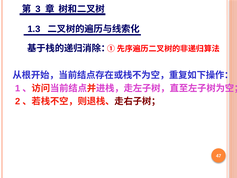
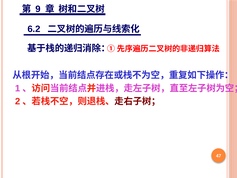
3: 3 -> 9
1.3: 1.3 -> 6.2
